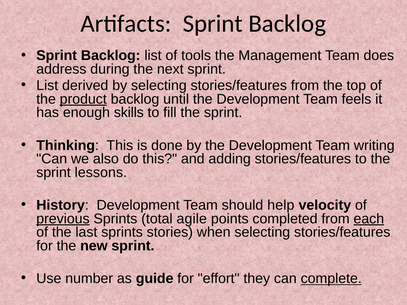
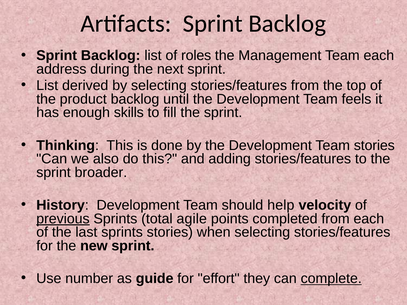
tools: tools -> roles
Team does: does -> each
product underline: present -> none
Team writing: writing -> stories
lessons: lessons -> broader
each at (369, 219) underline: present -> none
